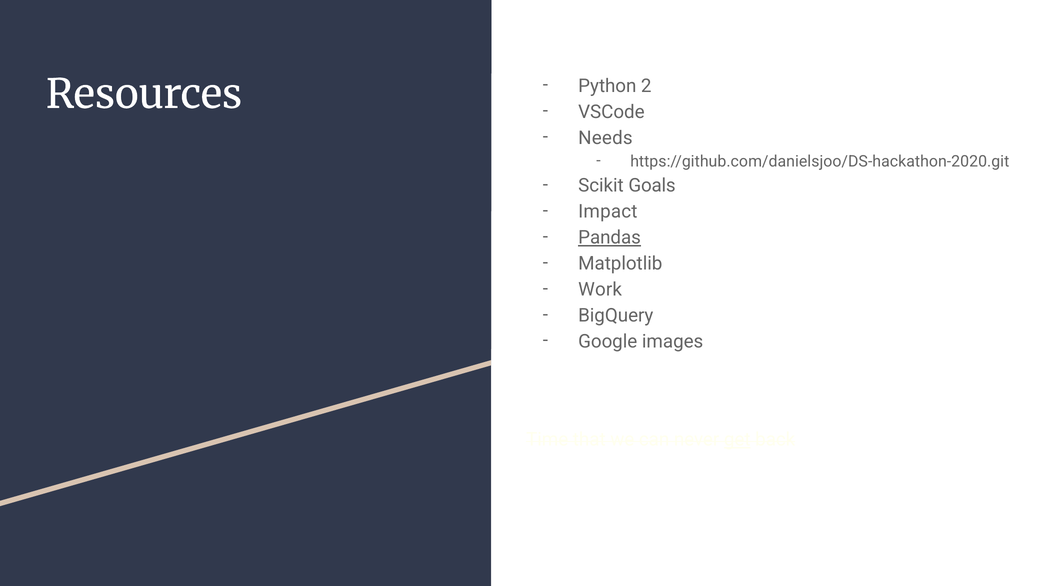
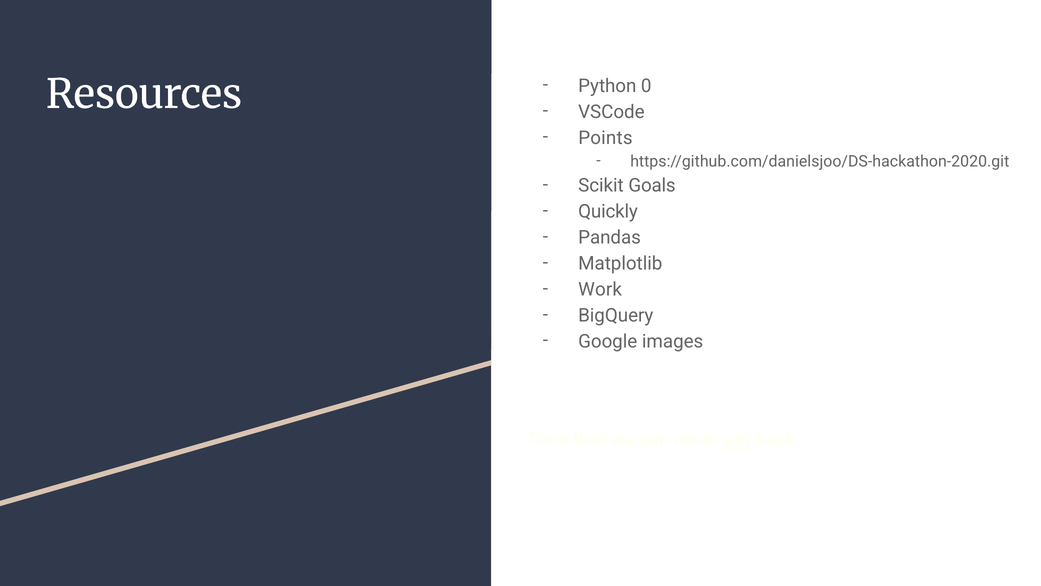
2: 2 -> 0
Needs: Needs -> Points
Impact: Impact -> Quickly
Pandas underline: present -> none
